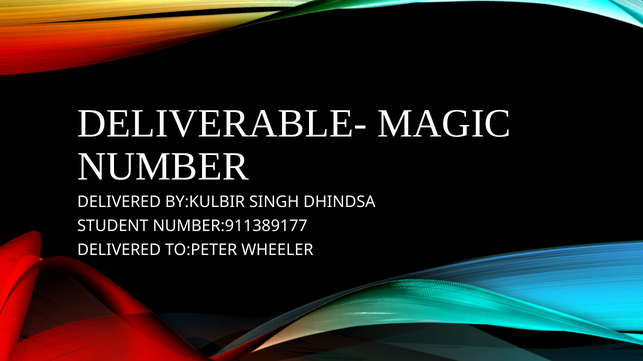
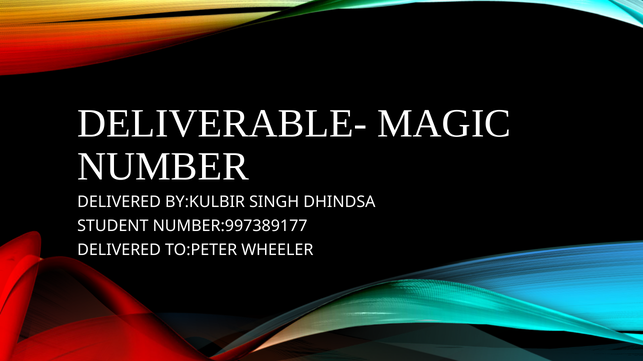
NUMBER:911389177: NUMBER:911389177 -> NUMBER:997389177
